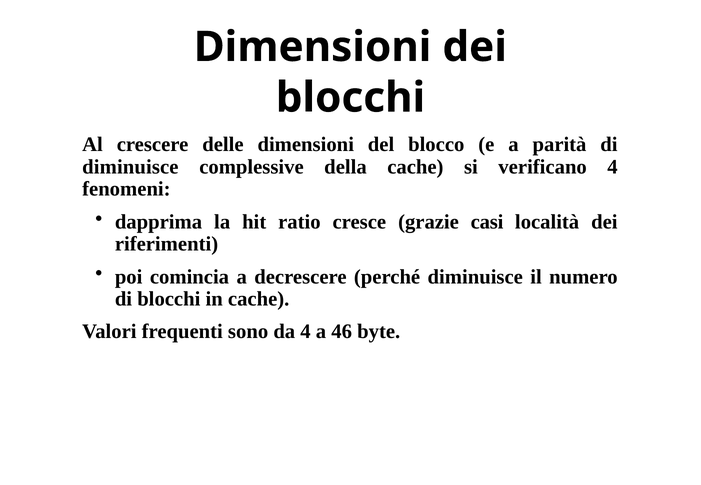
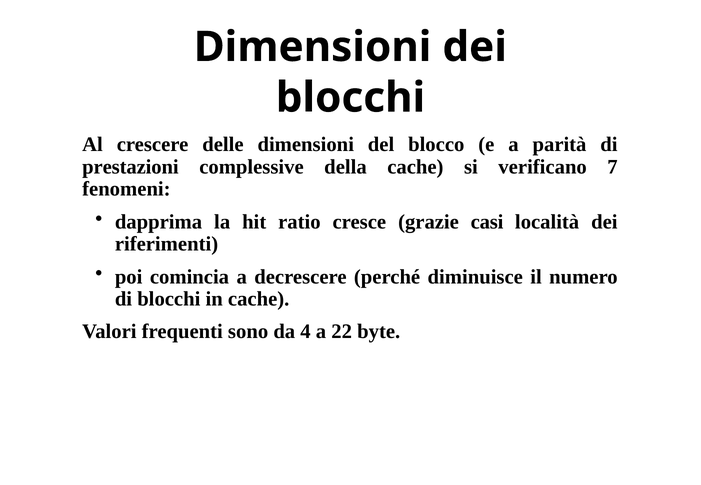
diminuisce at (130, 167): diminuisce -> prestazioni
verificano 4: 4 -> 7
46: 46 -> 22
